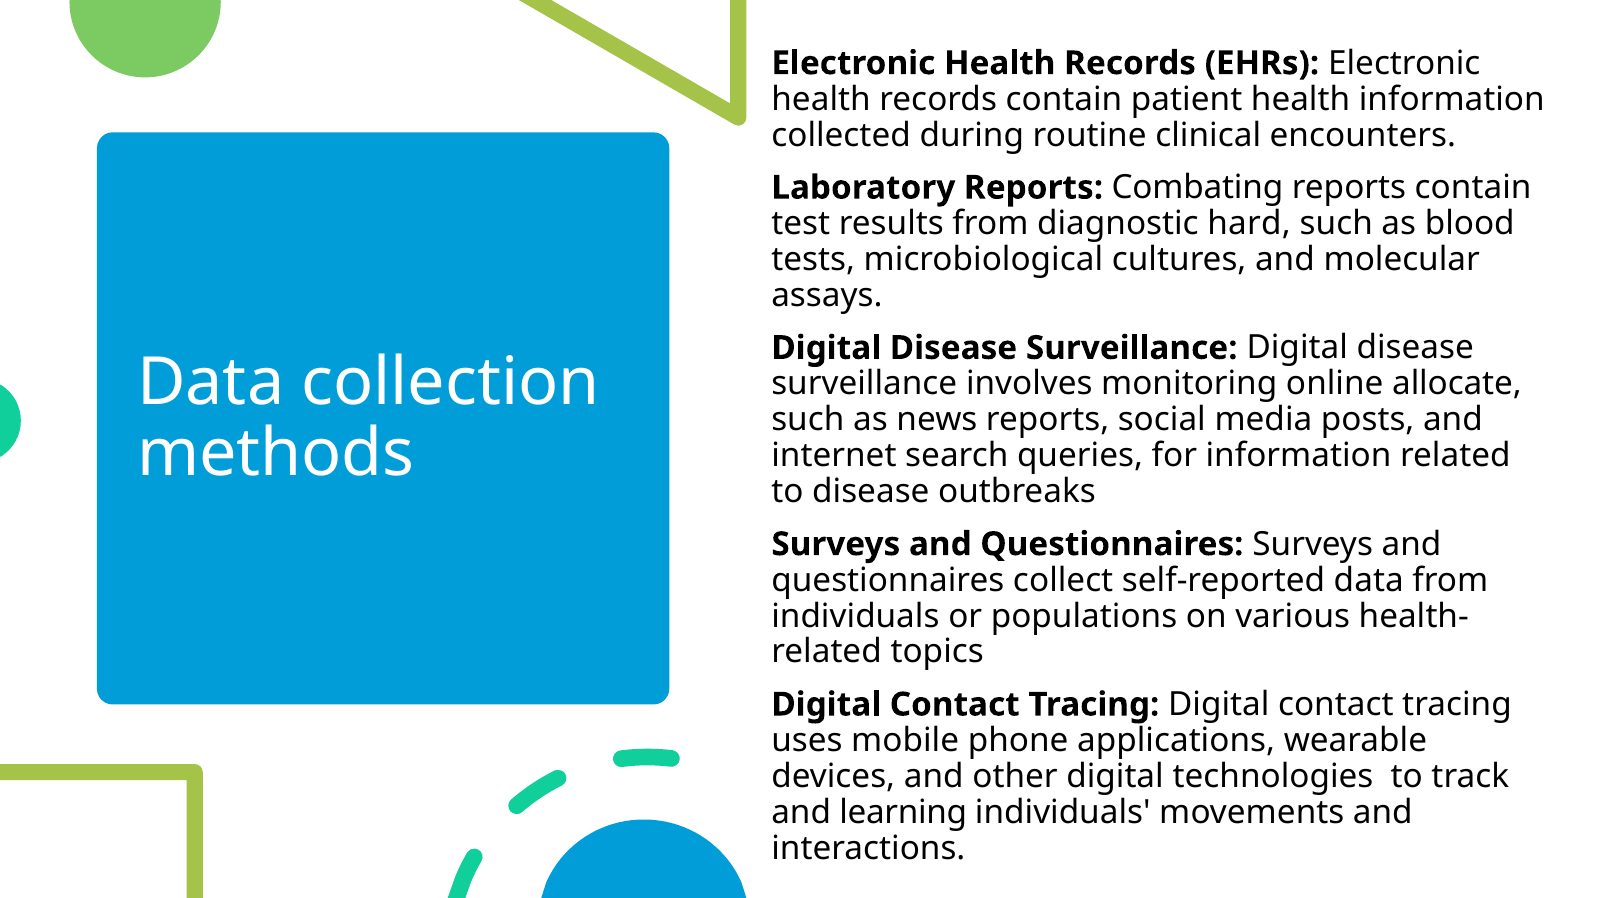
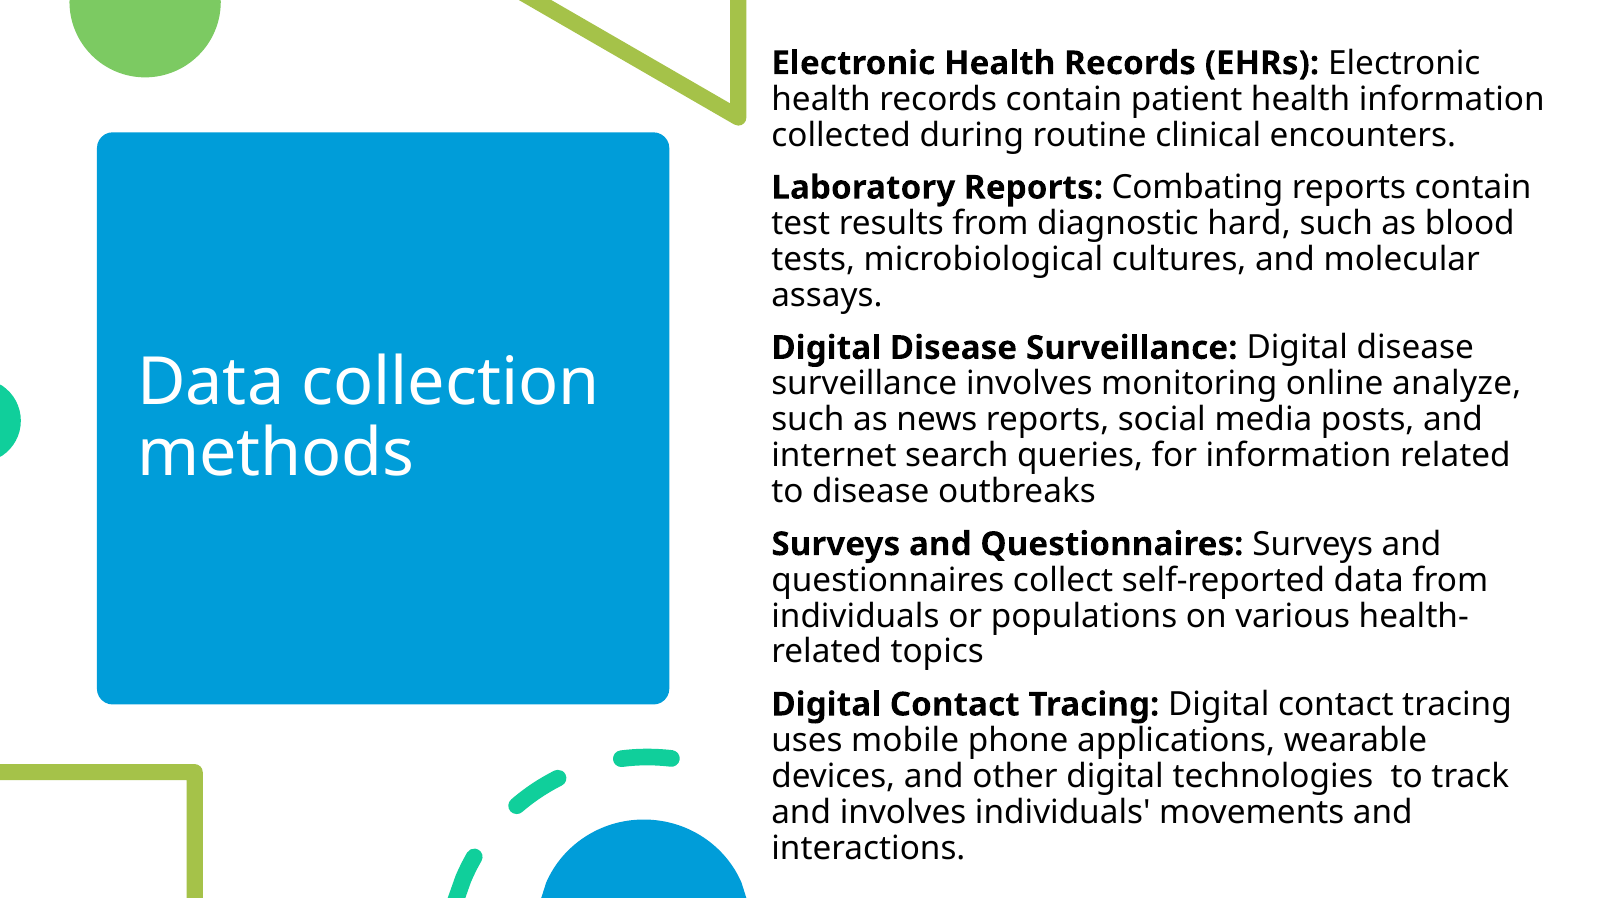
allocate: allocate -> analyze
and learning: learning -> involves
